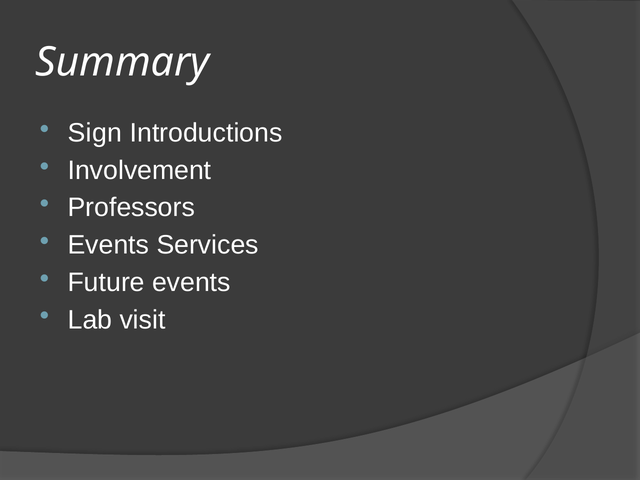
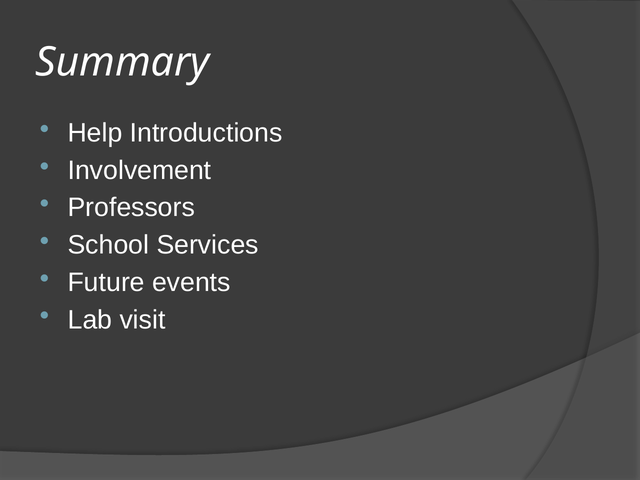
Sign: Sign -> Help
Events at (108, 245): Events -> School
